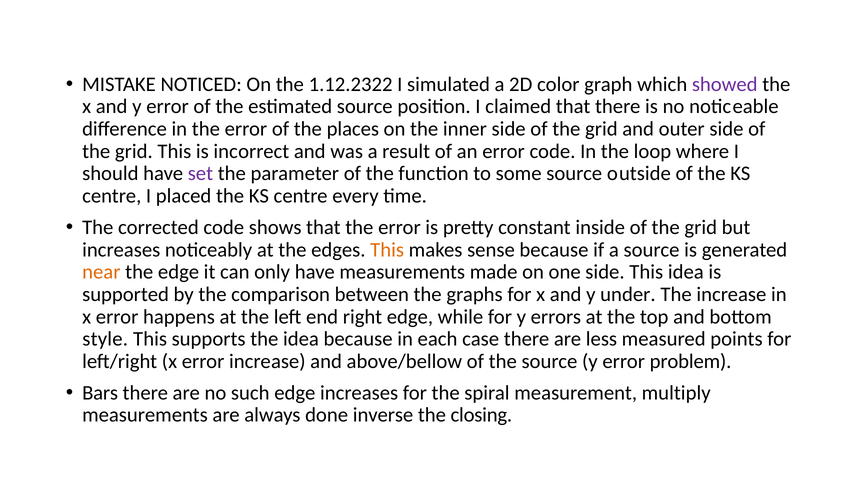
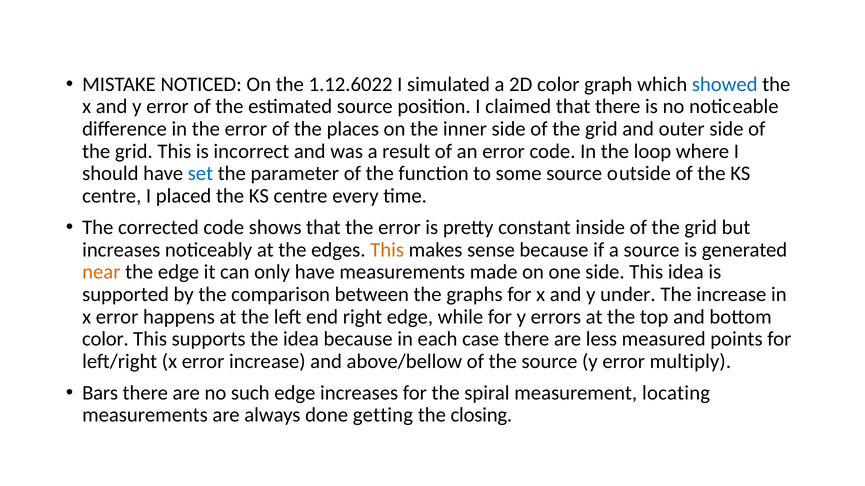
1.12.2322: 1.12.2322 -> 1.12.6022
showed colour: purple -> blue
set colour: purple -> blue
style at (105, 340): style -> color
problem: problem -> multiply
multiply: multiply -> locating
inverse: inverse -> getting
